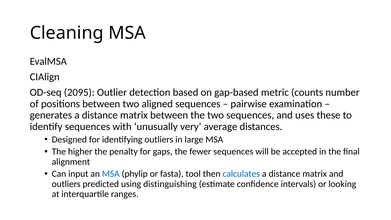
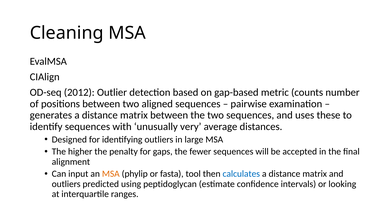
2095: 2095 -> 2012
MSA at (111, 174) colour: blue -> orange
distinguishing: distinguishing -> peptidoglycan
